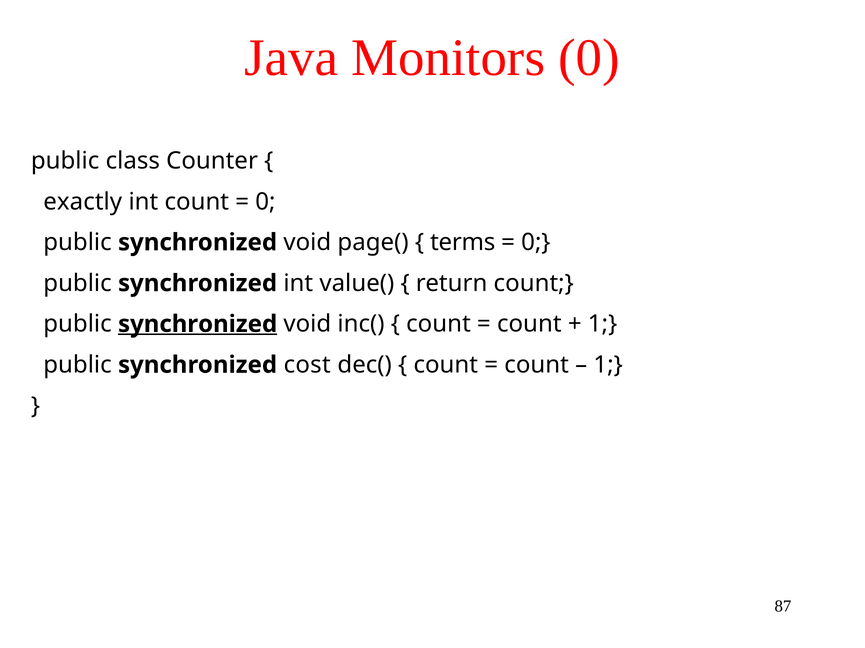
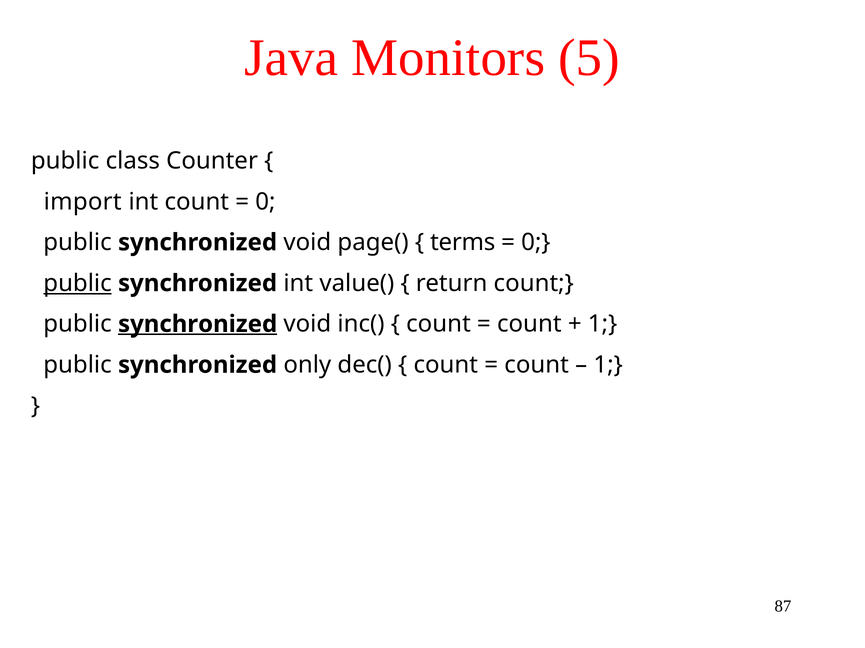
Monitors 0: 0 -> 5
exactly: exactly -> import
public at (78, 284) underline: none -> present
cost: cost -> only
